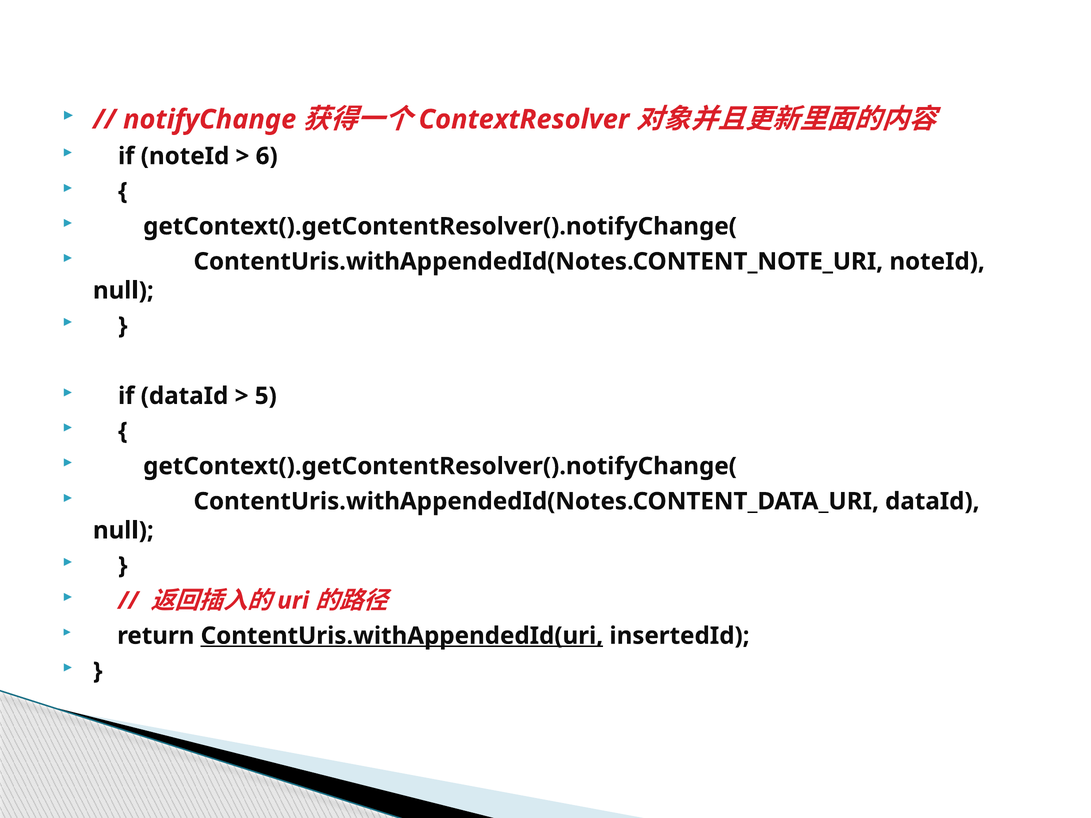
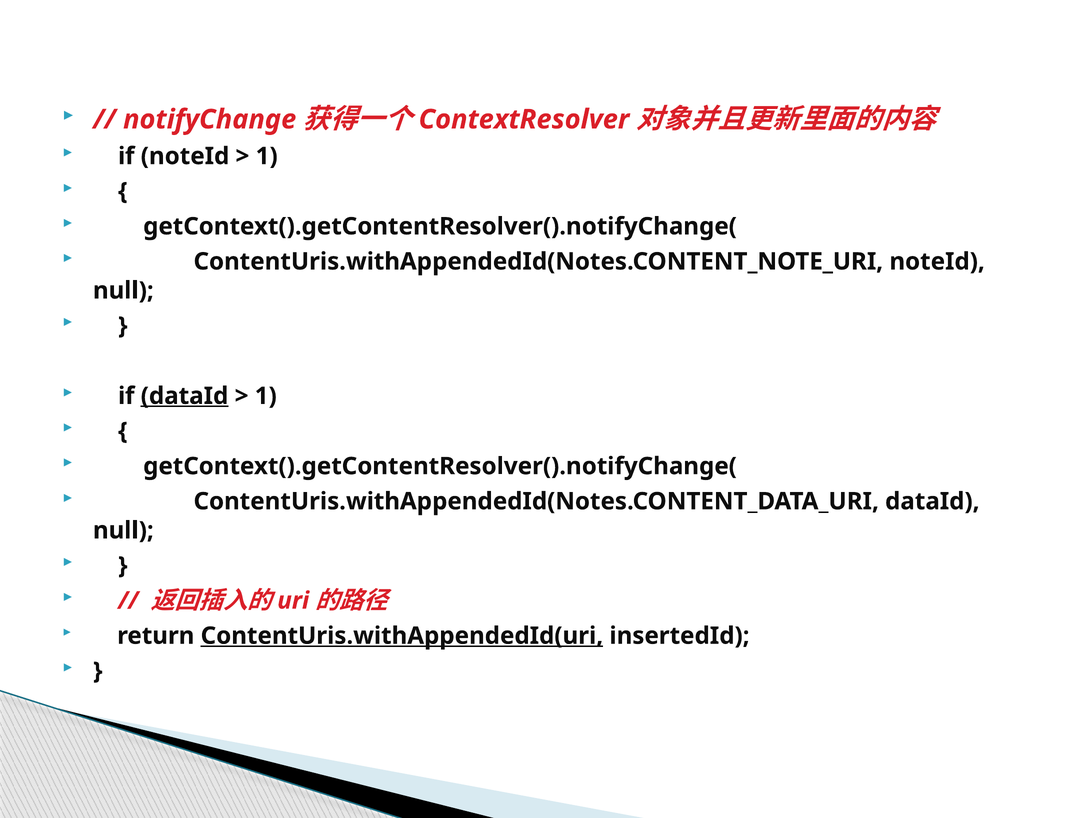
6 at (267, 156): 6 -> 1
dataId at (185, 396) underline: none -> present
5 at (266, 396): 5 -> 1
